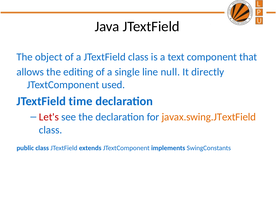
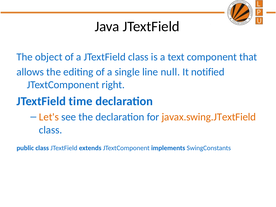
directly: directly -> notified
used: used -> right
Let's colour: red -> orange
